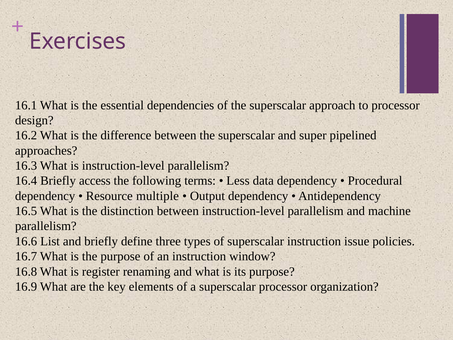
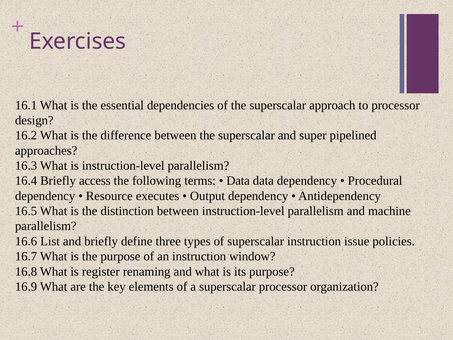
Less at (238, 181): Less -> Data
multiple: multiple -> executes
